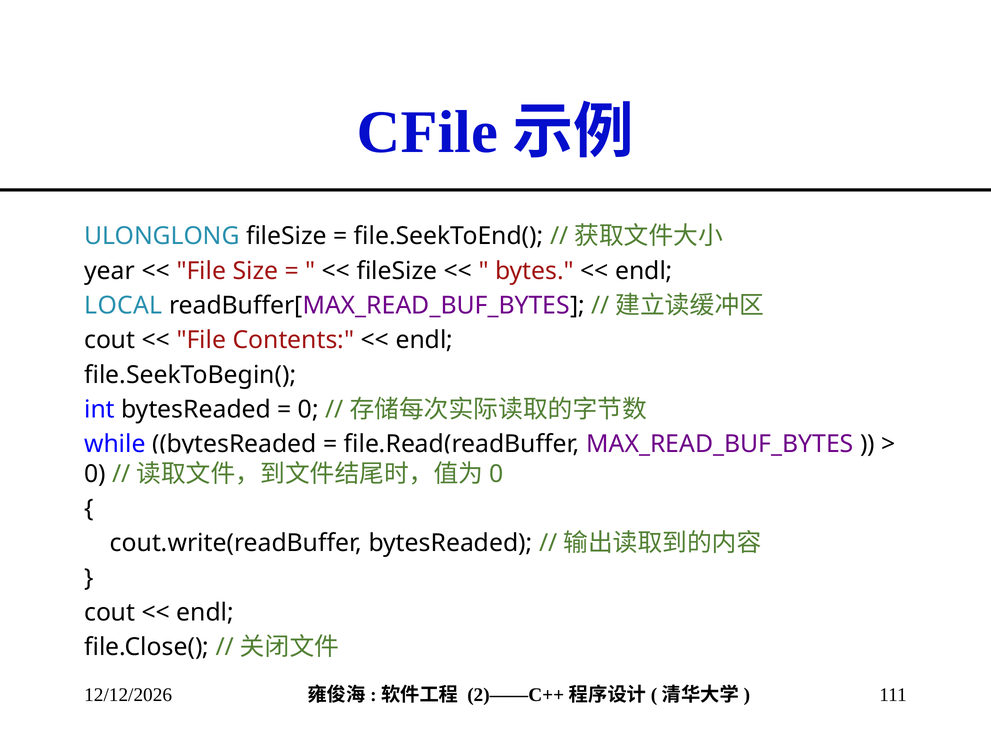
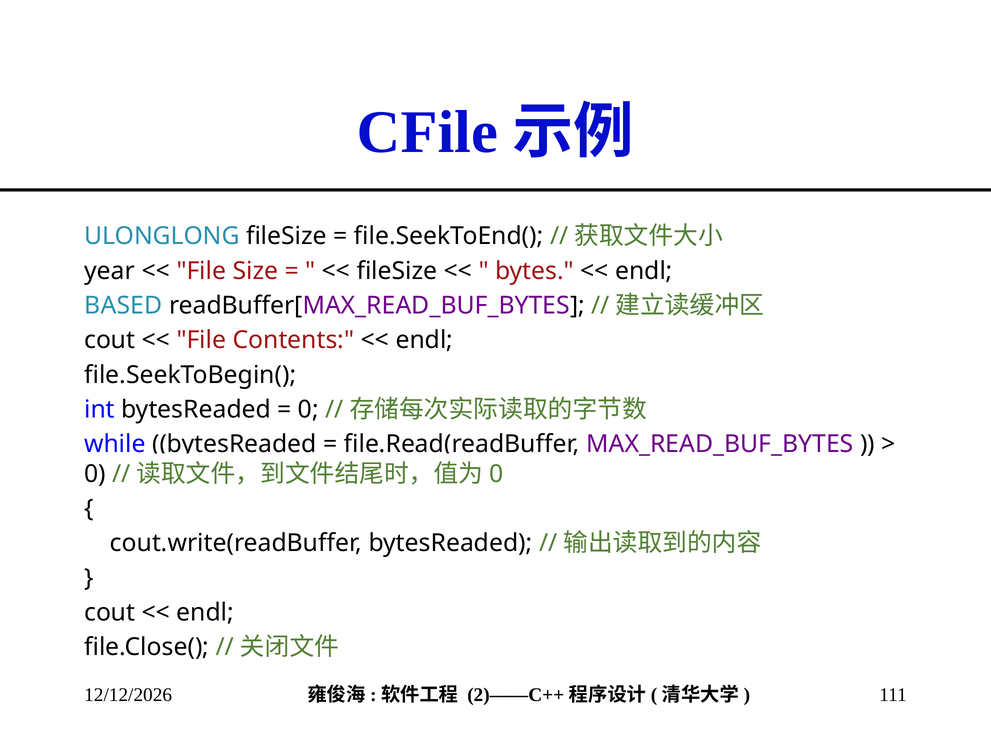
LOCAL: LOCAL -> BASED
